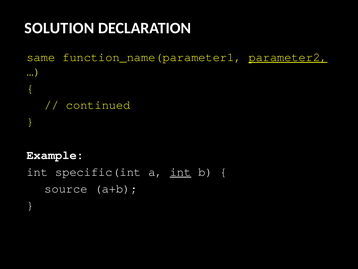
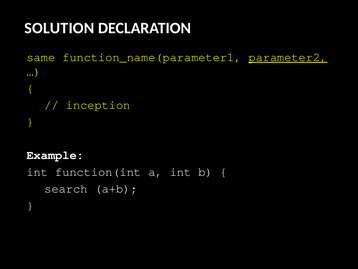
continued: continued -> inception
specific(int: specific(int -> function(int
int at (181, 172) underline: present -> none
source: source -> search
